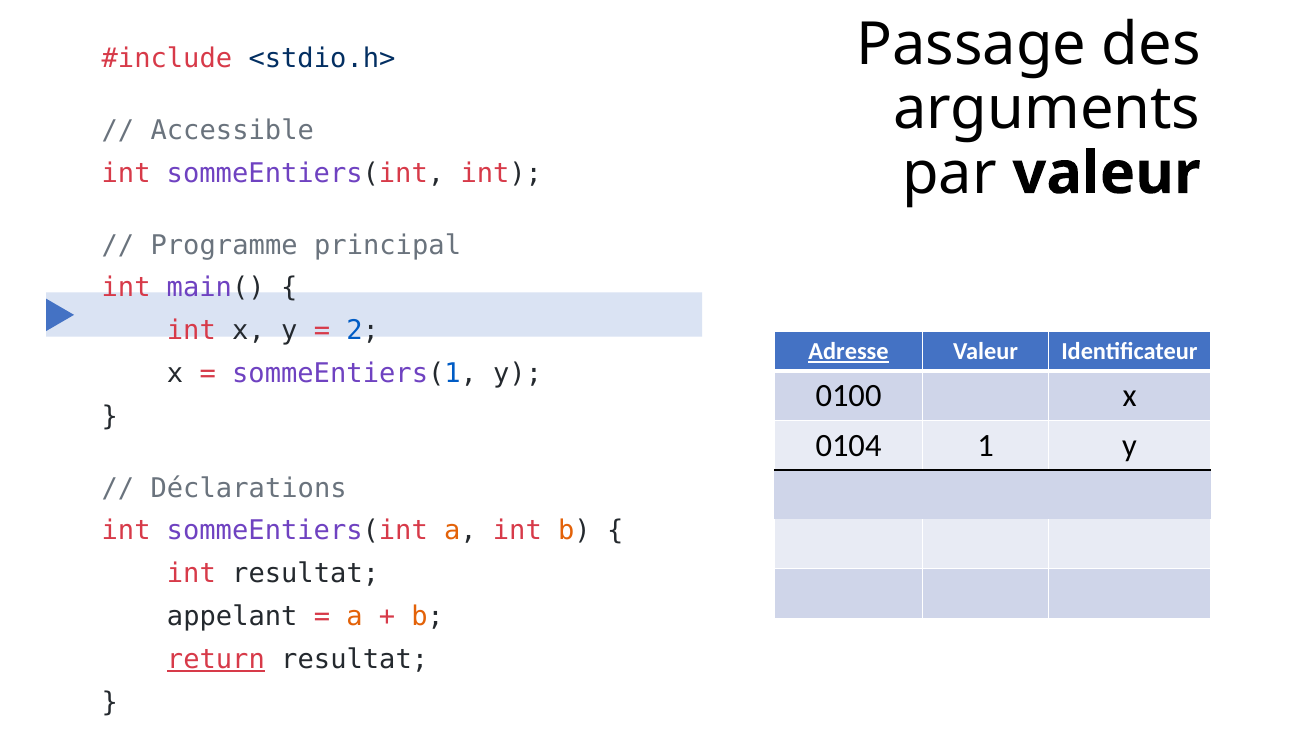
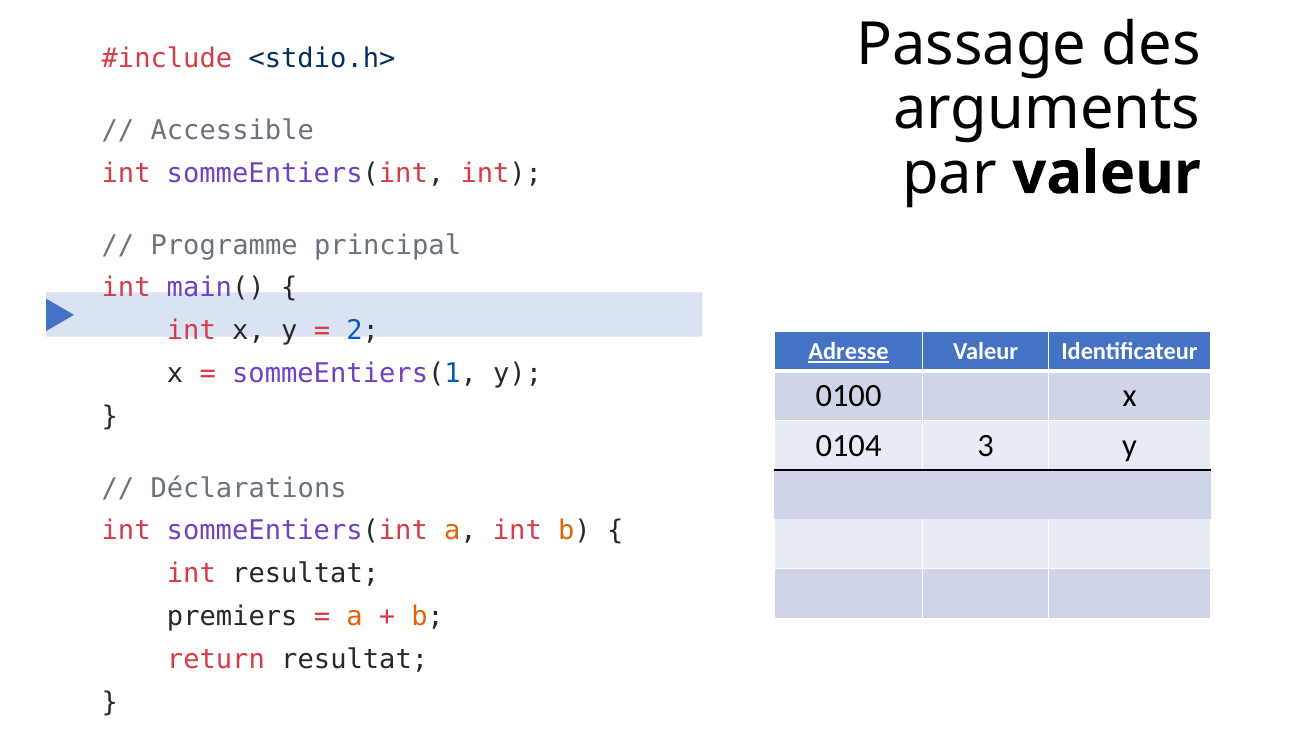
1: 1 -> 3
appelant: appelant -> premiers
return underline: present -> none
